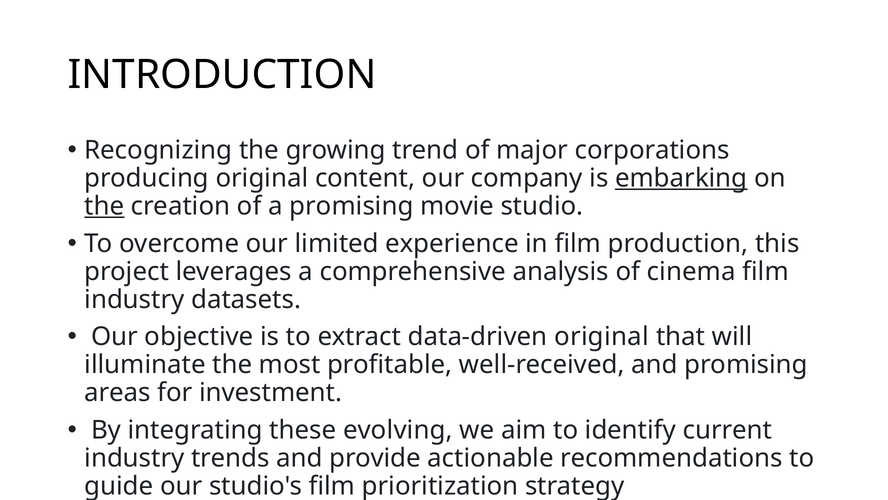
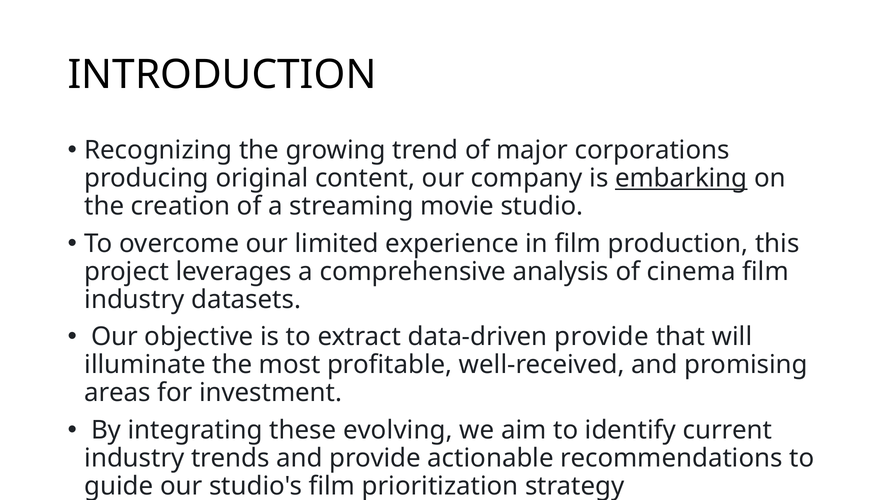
the at (104, 206) underline: present -> none
a promising: promising -> streaming
data-driven original: original -> provide
